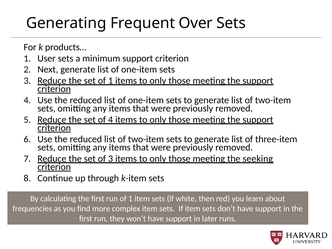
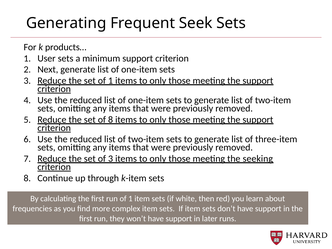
Over: Over -> Seek
of 4: 4 -> 8
